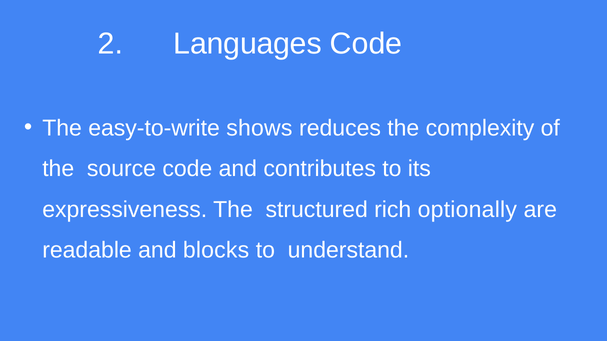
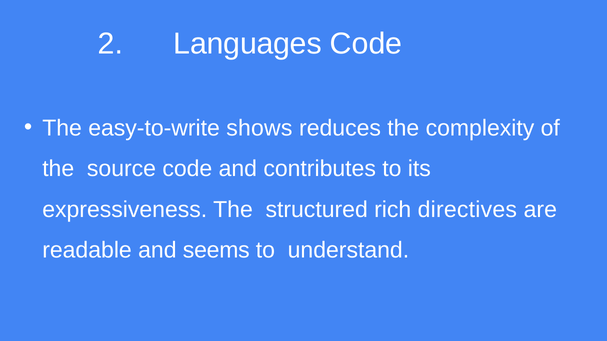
optionally: optionally -> directives
blocks: blocks -> seems
